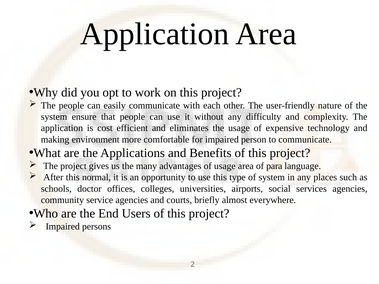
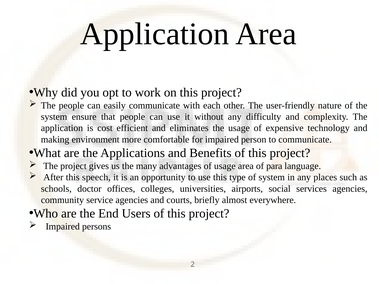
normal: normal -> speech
